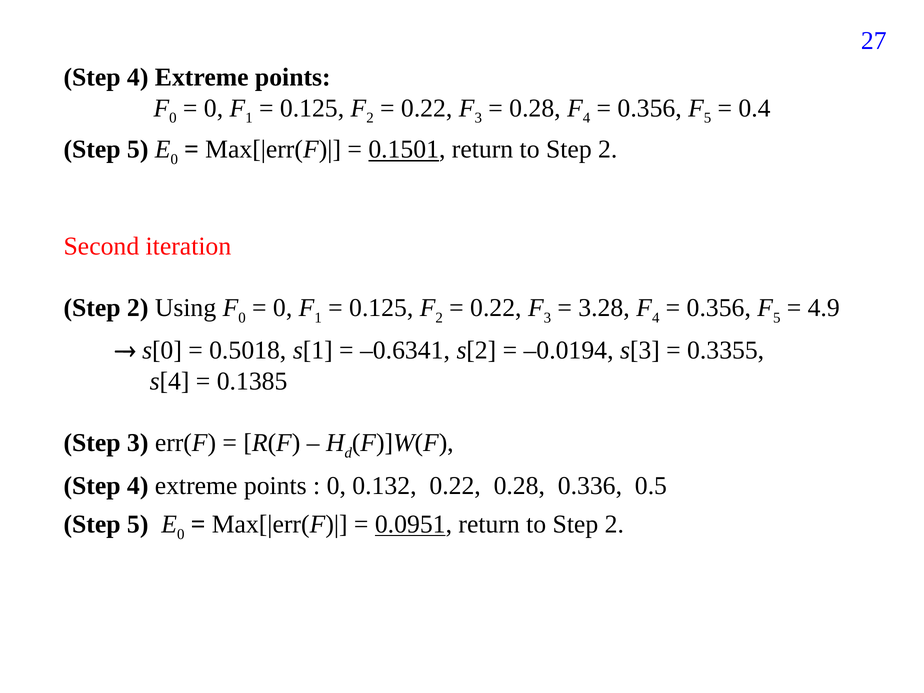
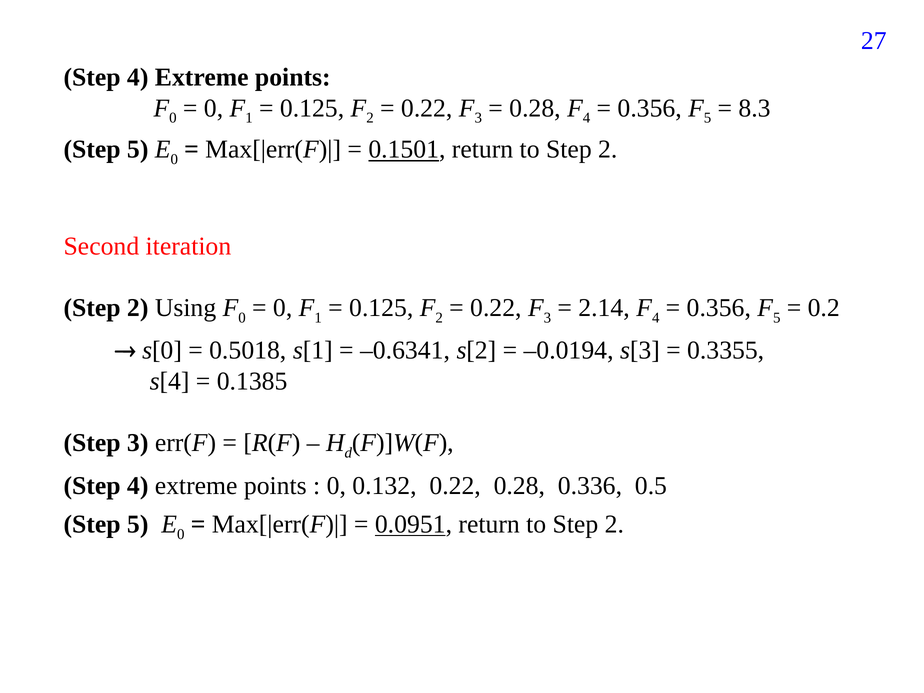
0.4: 0.4 -> 8.3
3.28: 3.28 -> 2.14
4.9: 4.9 -> 0.2
